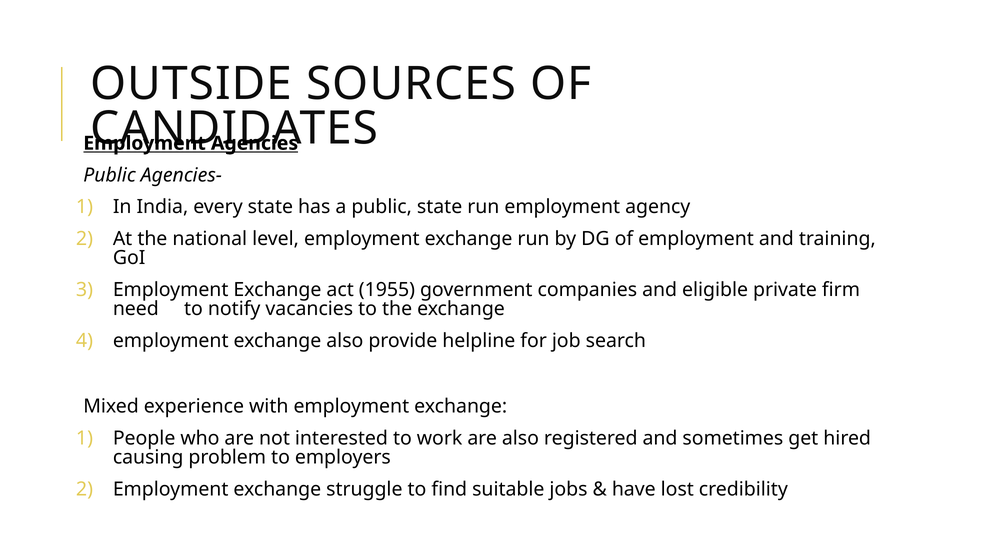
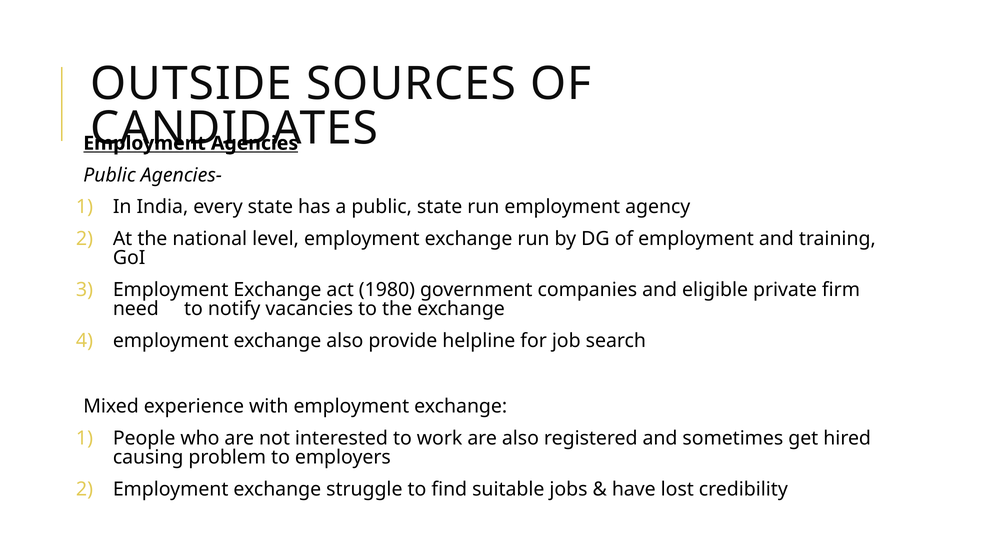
1955: 1955 -> 1980
